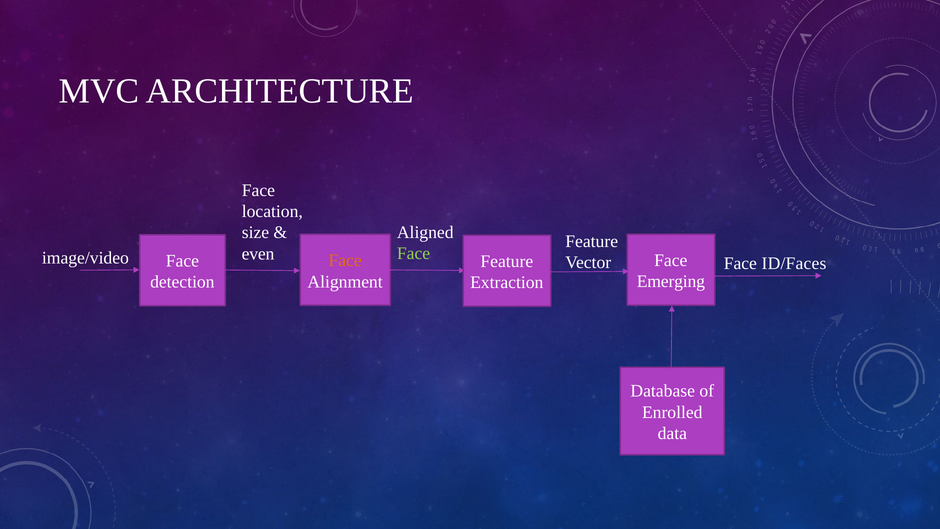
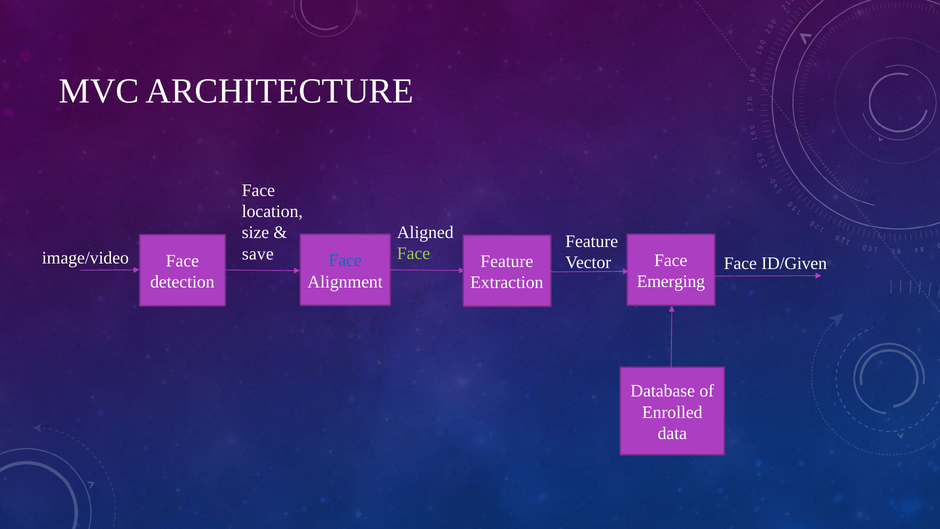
even: even -> save
Face at (345, 260) colour: orange -> blue
ID/Faces: ID/Faces -> ID/Given
